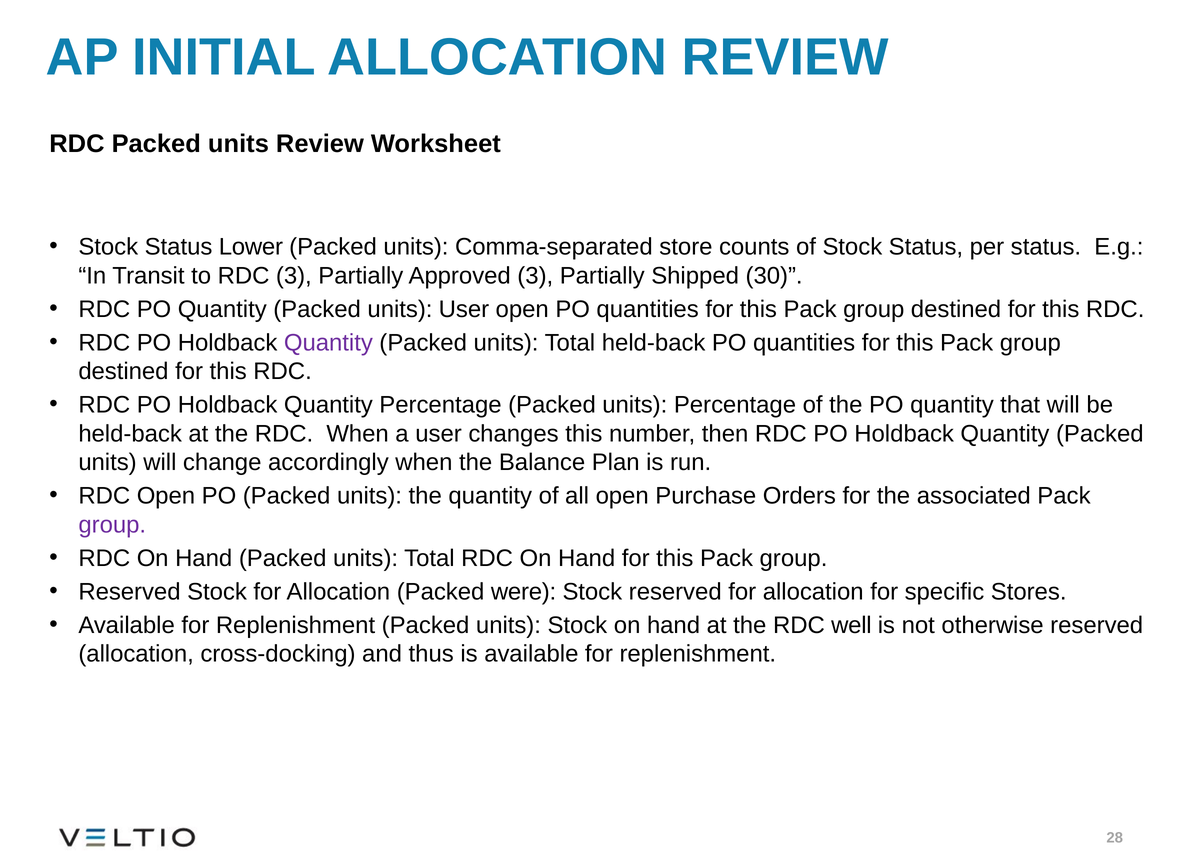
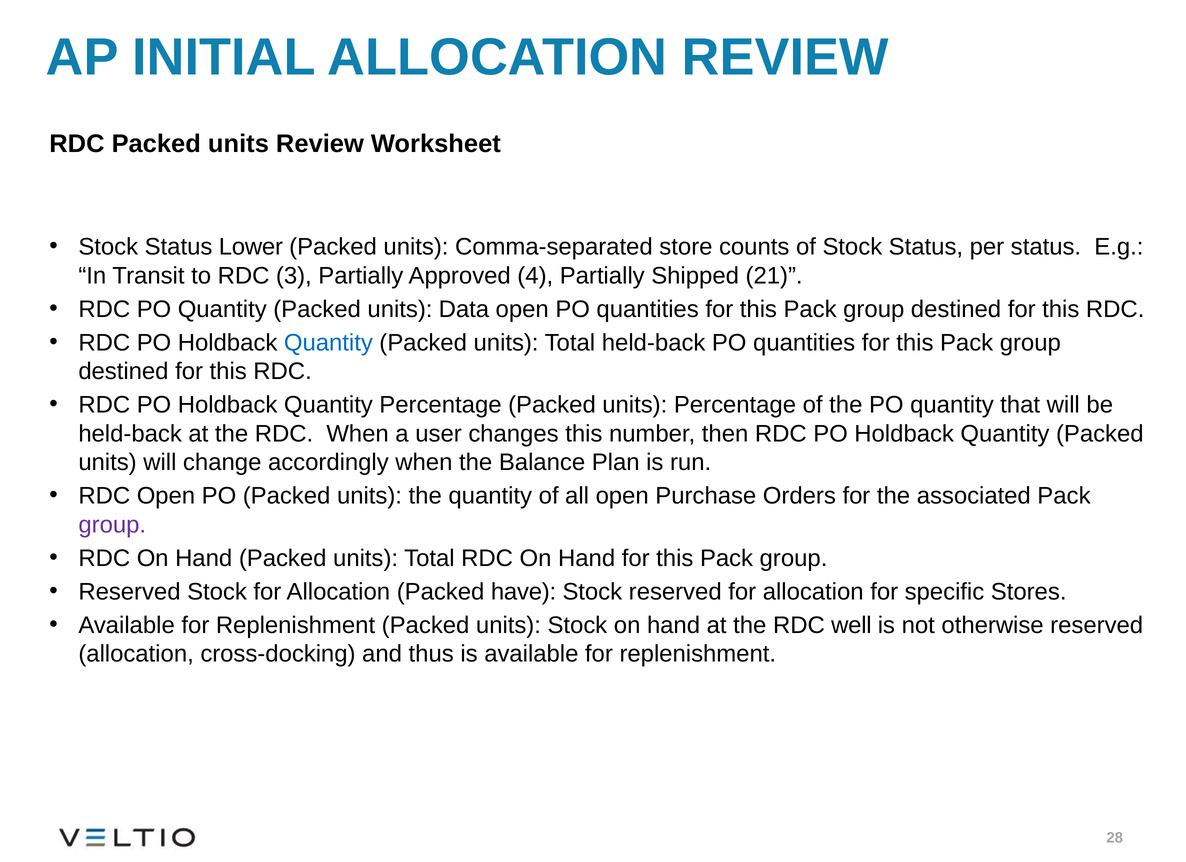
Approved 3: 3 -> 4
30: 30 -> 21
units User: User -> Data
Quantity at (328, 343) colour: purple -> blue
were: were -> have
